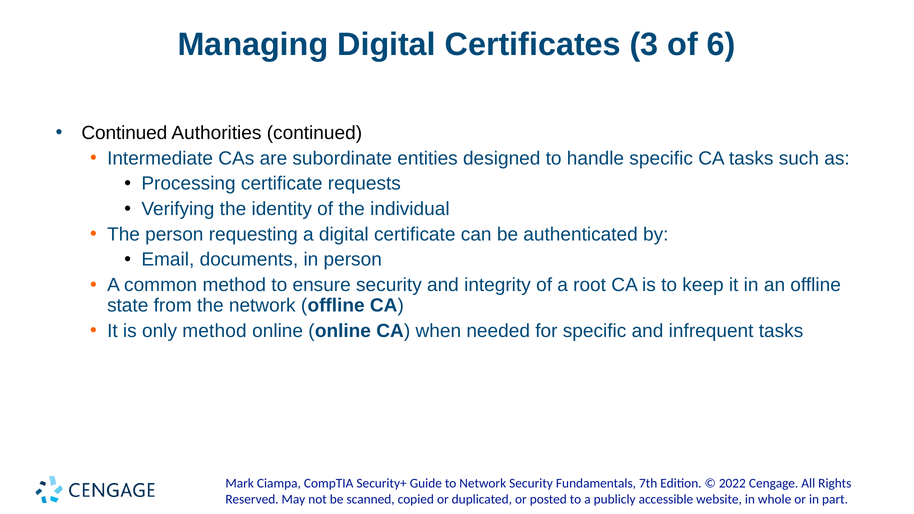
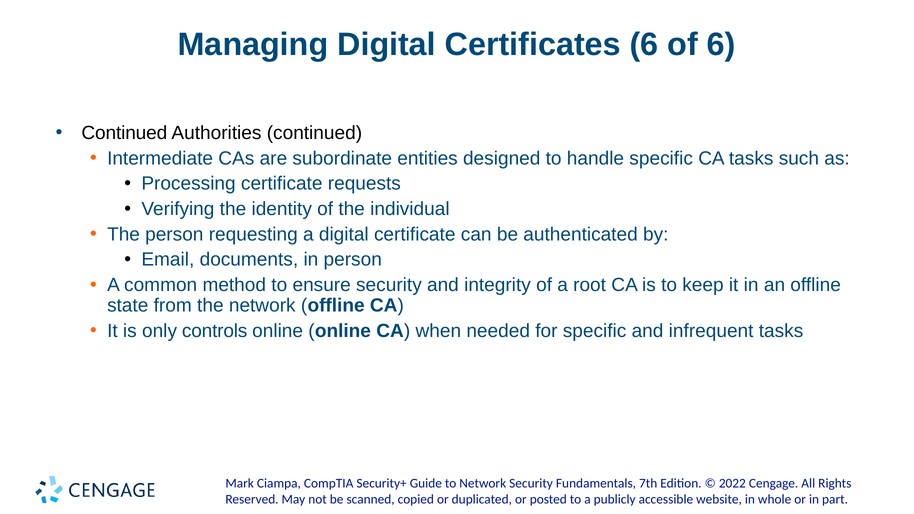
Certificates 3: 3 -> 6
only method: method -> controls
